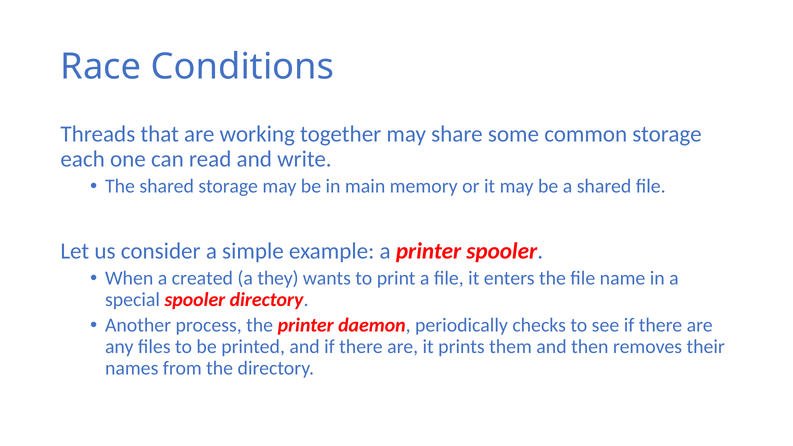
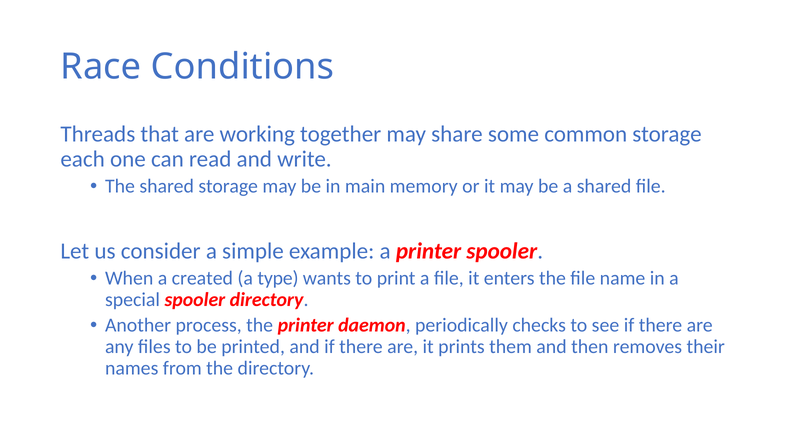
they: they -> type
